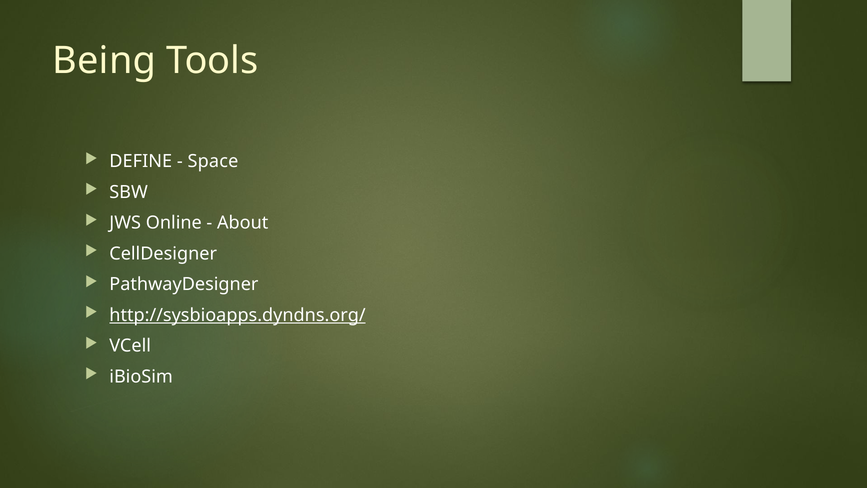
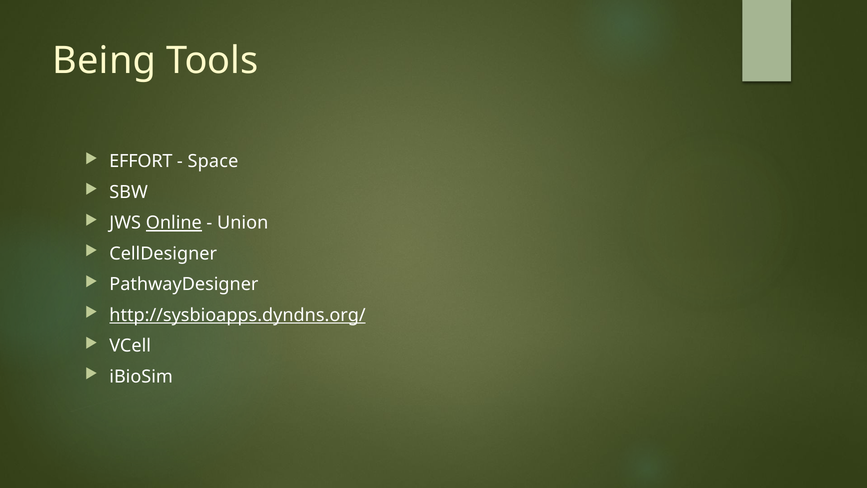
DEFINE: DEFINE -> EFFORT
Online underline: none -> present
About: About -> Union
